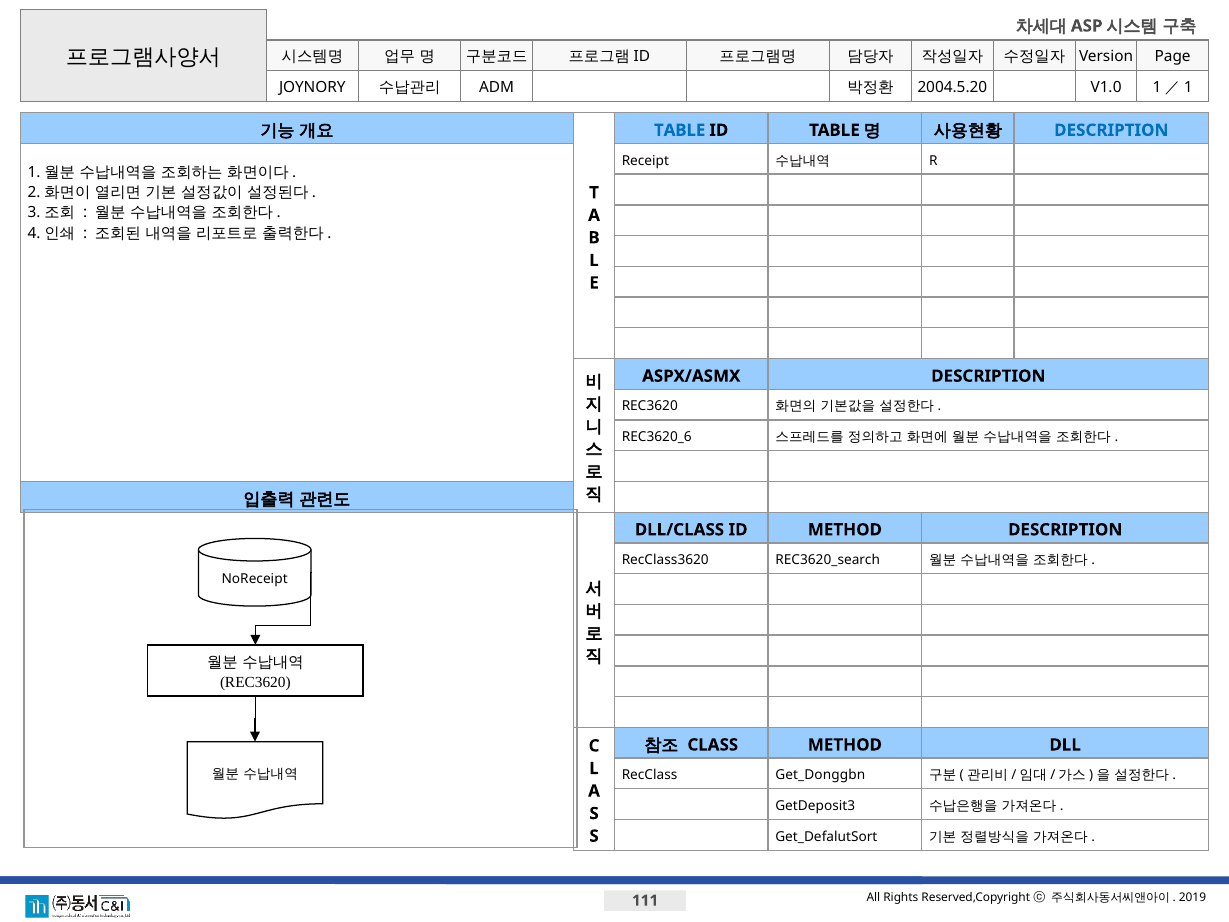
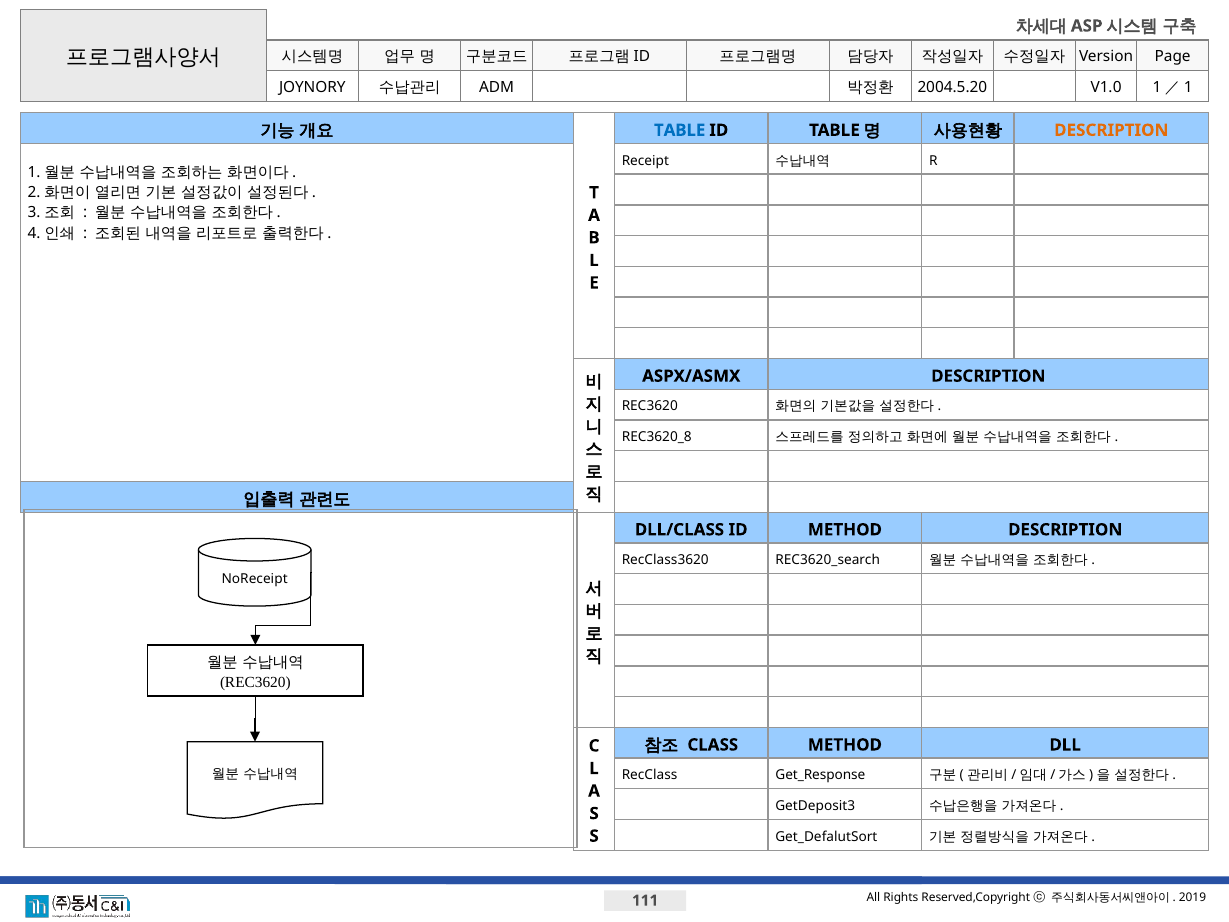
DESCRIPTION at (1111, 130) colour: blue -> orange
REC3620_6: REC3620_6 -> REC3620_8
Get_Donggbn: Get_Donggbn -> Get_Response
